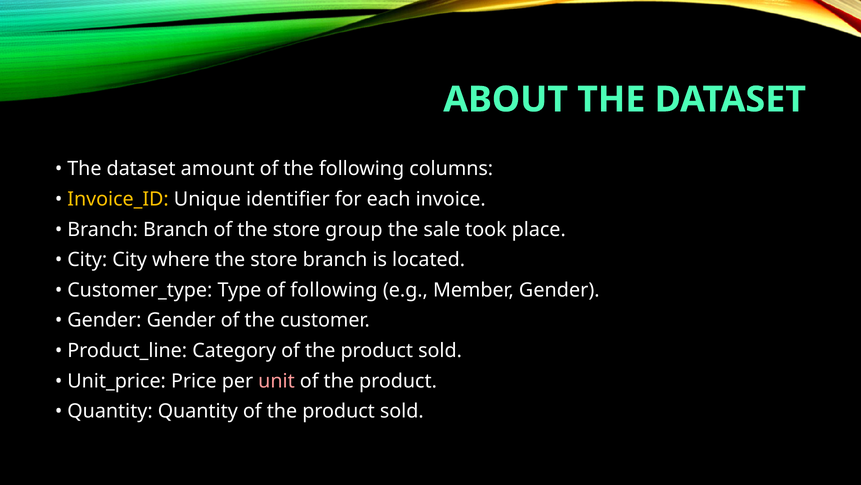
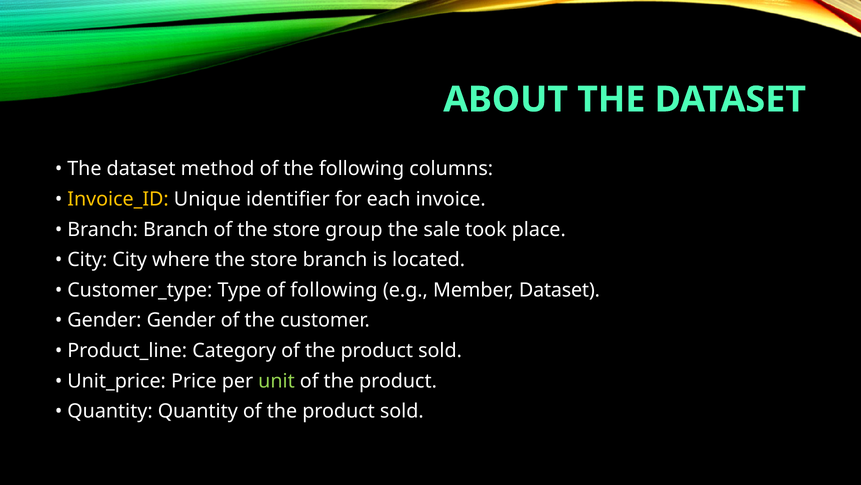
amount: amount -> method
Member Gender: Gender -> Dataset
unit colour: pink -> light green
